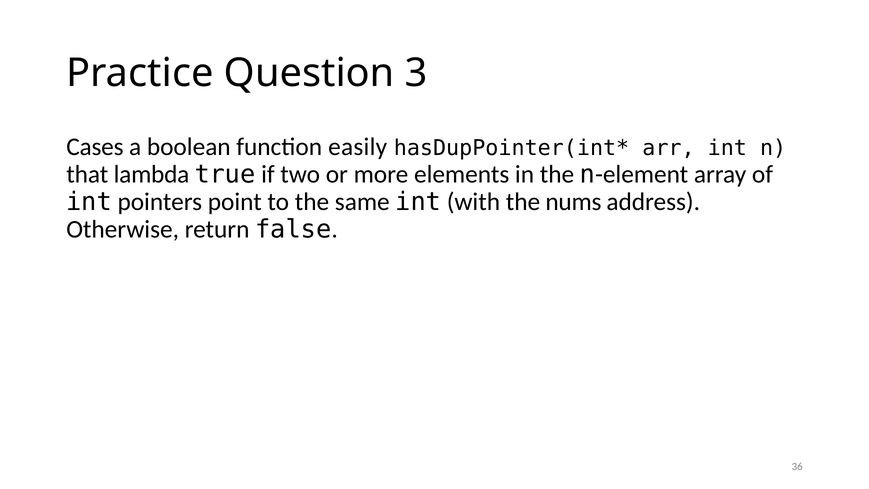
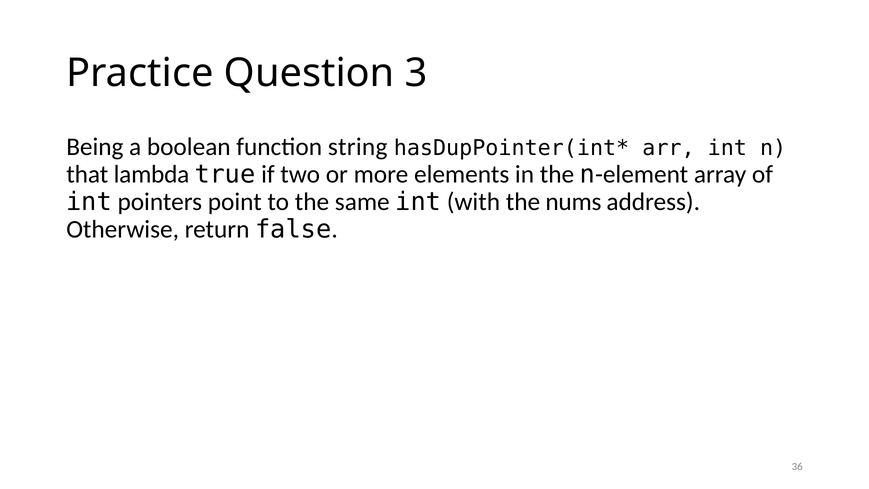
Cases: Cases -> Being
easily: easily -> string
